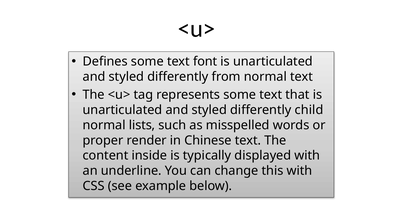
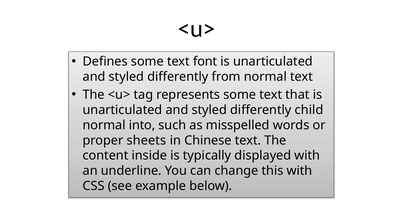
lists: lists -> into
render: render -> sheets
